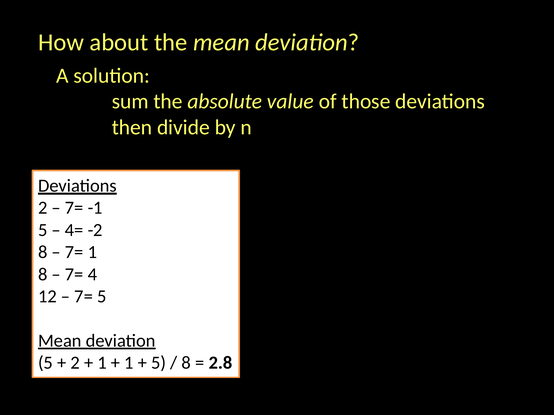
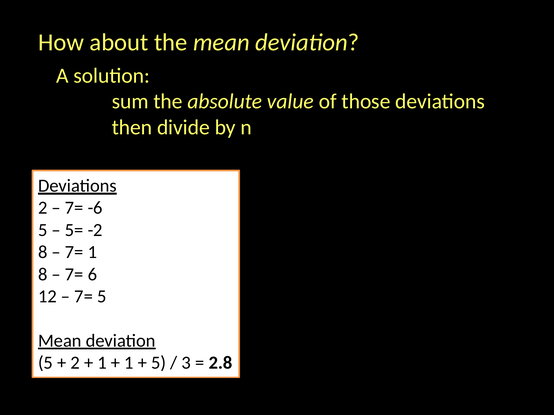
-1: -1 -> -6
4=: 4= -> 5=
4: 4 -> 6
8 at (186, 363): 8 -> 3
